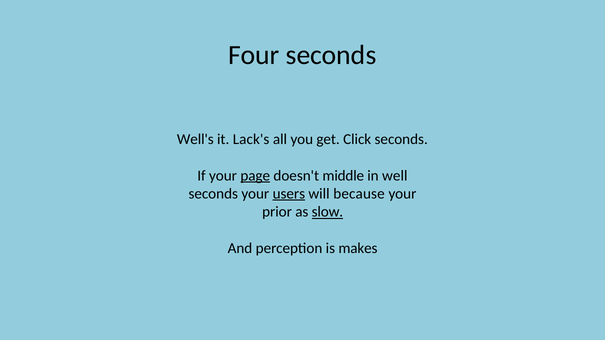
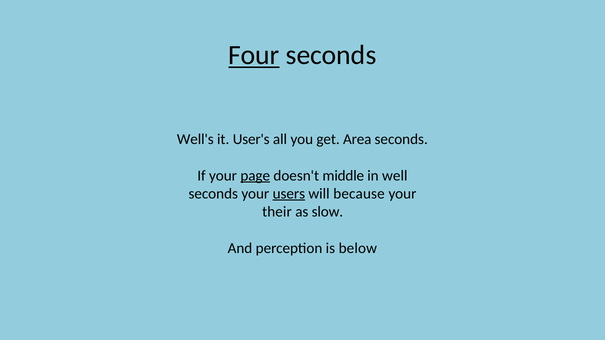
Four underline: none -> present
Lack's: Lack's -> User's
Click: Click -> Area
prior: prior -> their
slow underline: present -> none
makes: makes -> below
